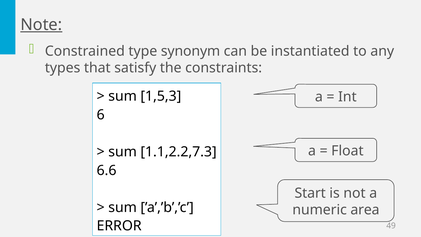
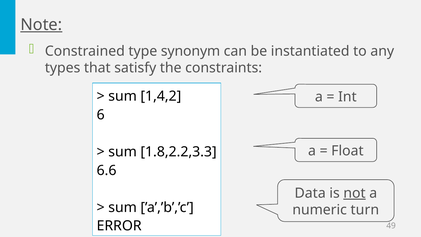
1,5,3: 1,5,3 -> 1,4,2
1.1,2.2,7.3: 1.1,2.2,7.3 -> 1.8,2.2,3.3
Start: Start -> Data
not underline: none -> present
area: area -> turn
